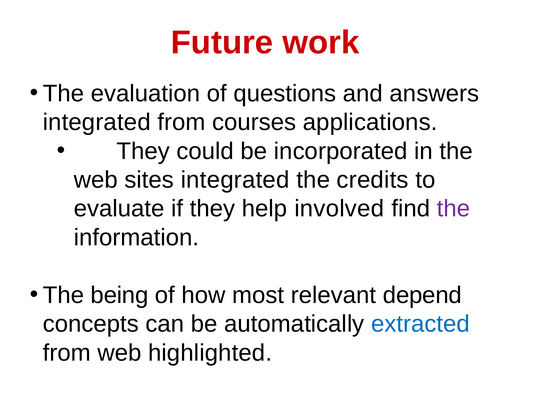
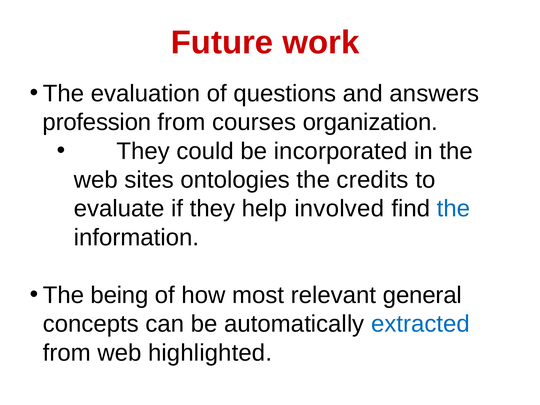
integrated at (97, 122): integrated -> profession
applications: applications -> organization
sites integrated: integrated -> ontologies
the at (453, 209) colour: purple -> blue
depend: depend -> general
